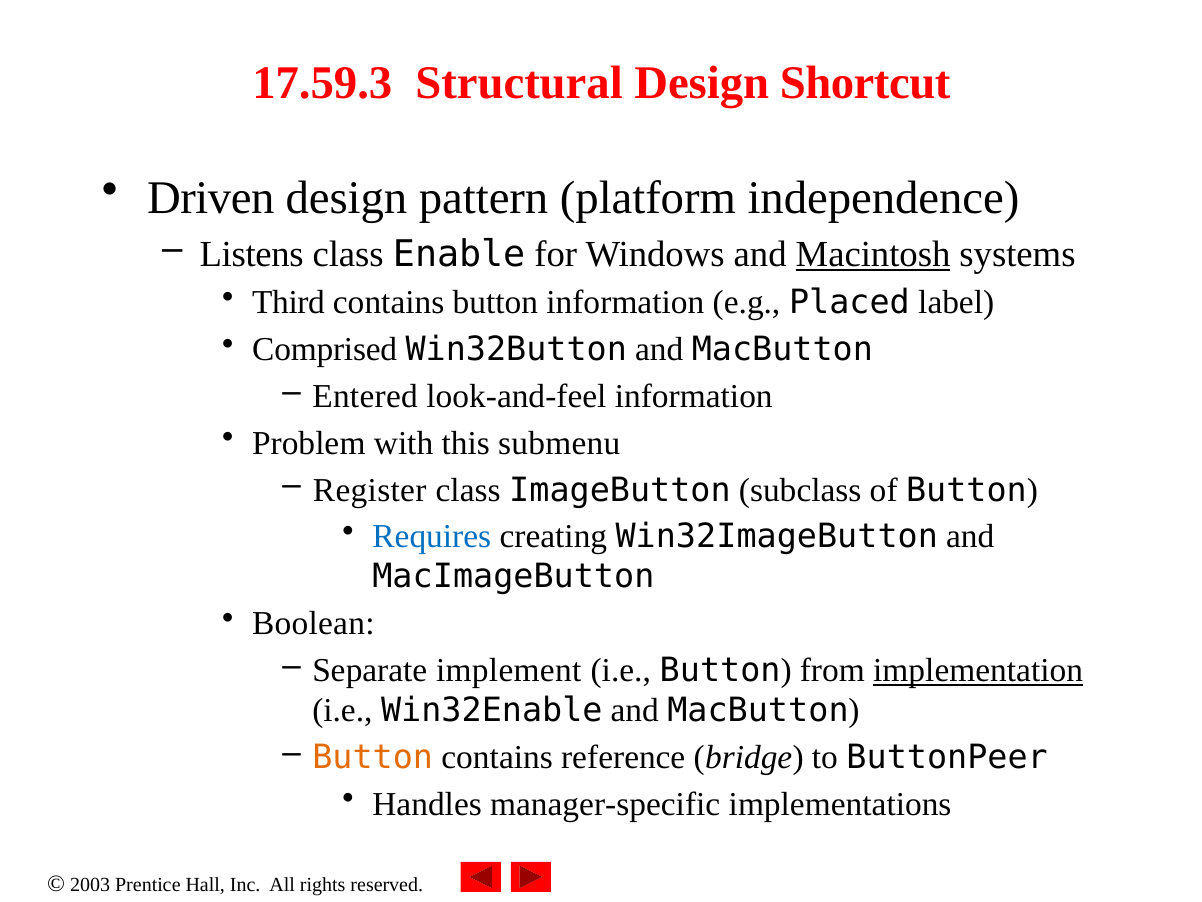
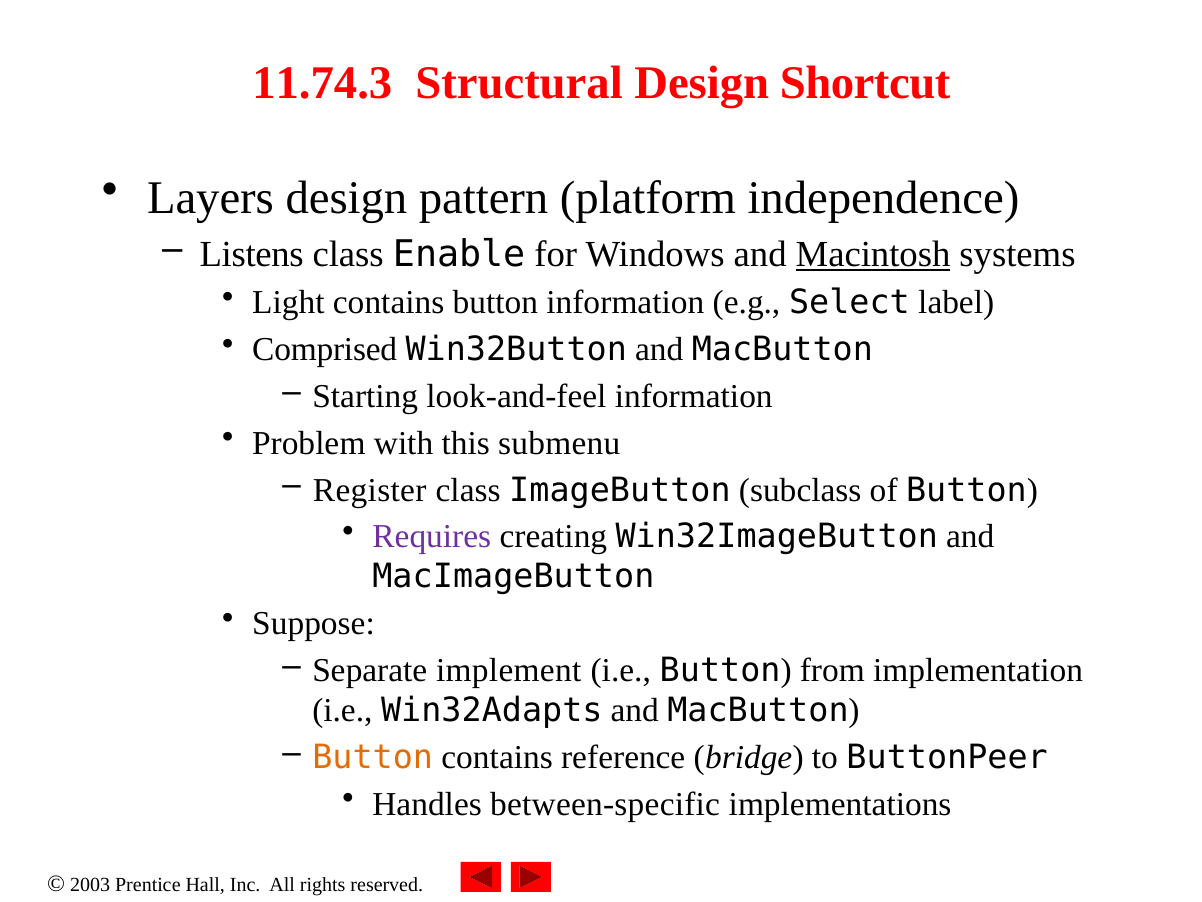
17.59.3: 17.59.3 -> 11.74.3
Driven: Driven -> Layers
Third: Third -> Light
Placed: Placed -> Select
Entered: Entered -> Starting
Requires colour: blue -> purple
Boolean: Boolean -> Suppose
implementation underline: present -> none
Win32Enable: Win32Enable -> Win32Adapts
manager-specific: manager-specific -> between-specific
